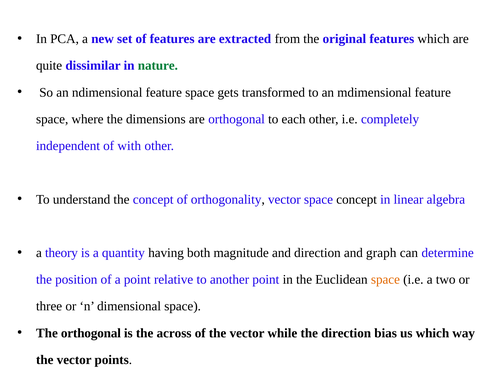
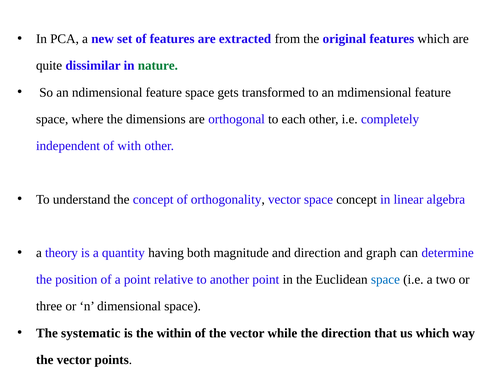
space at (385, 279) colour: orange -> blue
The orthogonal: orthogonal -> systematic
across: across -> within
bias: bias -> that
